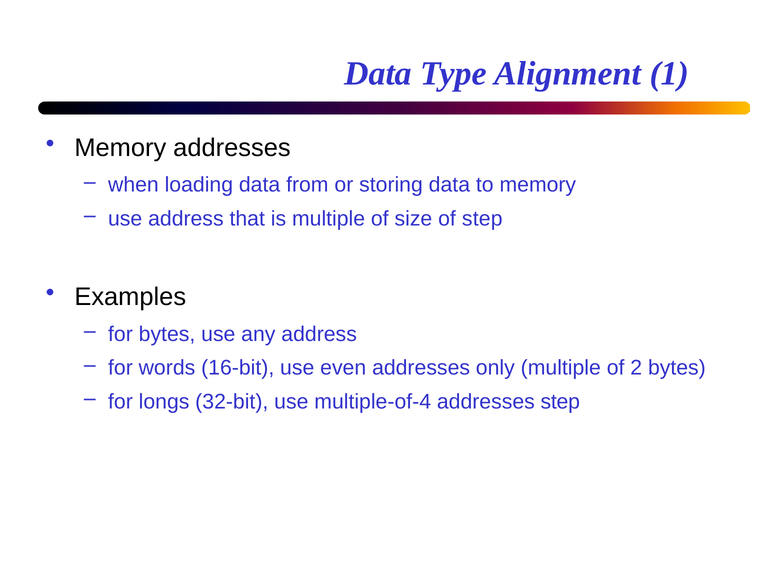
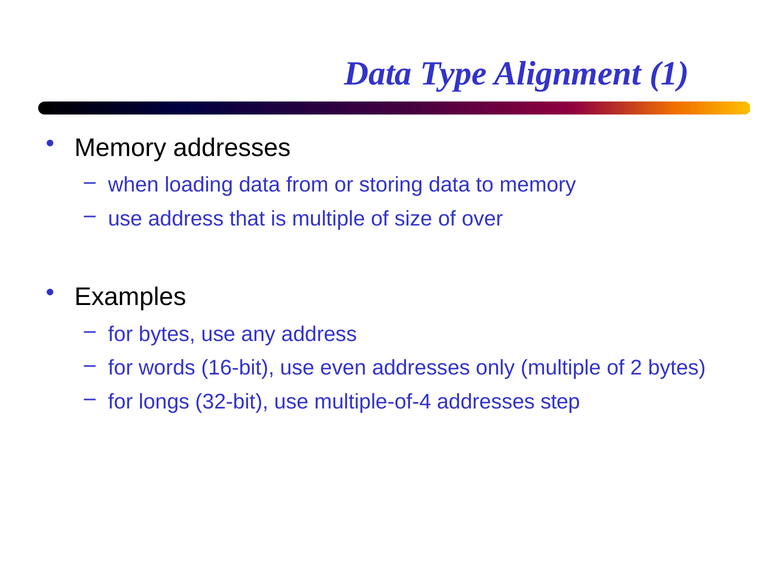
of step: step -> over
